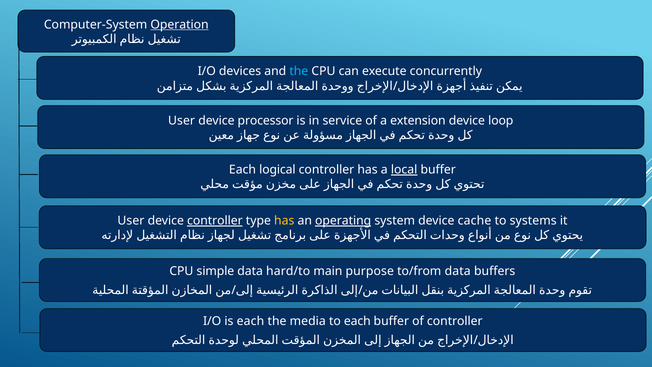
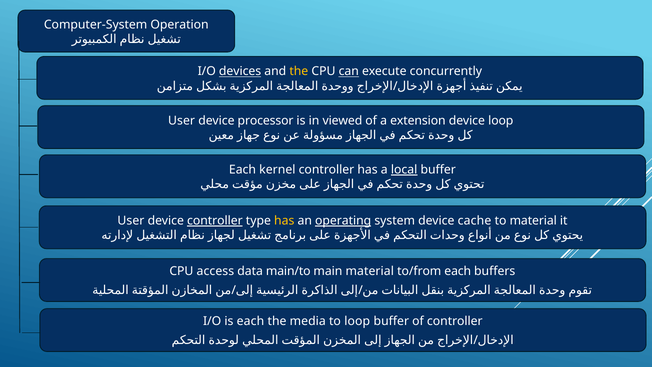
Operation underline: present -> none
devices underline: none -> present
the at (299, 71) colour: light blue -> yellow
can underline: none -> present
service: service -> viewed
logical: logical -> kernel
to systems: systems -> material
simple: simple -> access
hard/to: hard/to -> main/to
main purpose: purpose -> material
to/from data: data -> each
to each: each -> loop
